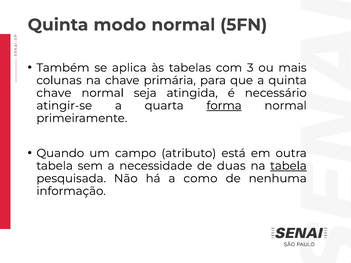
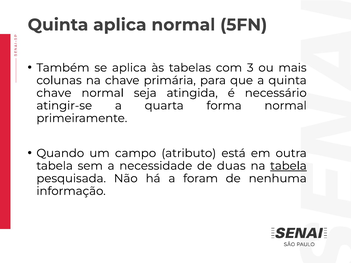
Quinta modo: modo -> aplica
forma underline: present -> none
como: como -> foram
